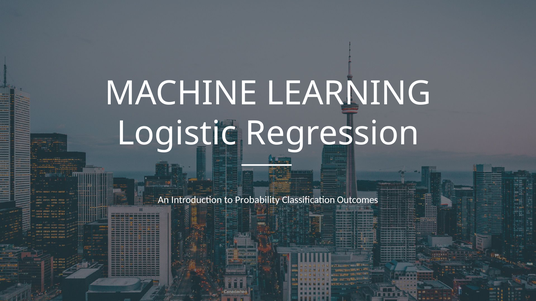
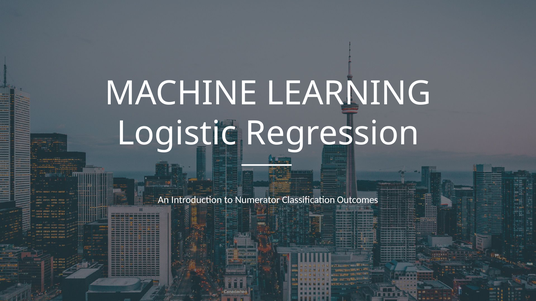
Probability: Probability -> Numerator
